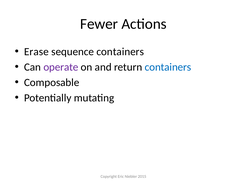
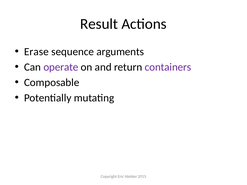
Fewer: Fewer -> Result
sequence containers: containers -> arguments
containers at (168, 67) colour: blue -> purple
